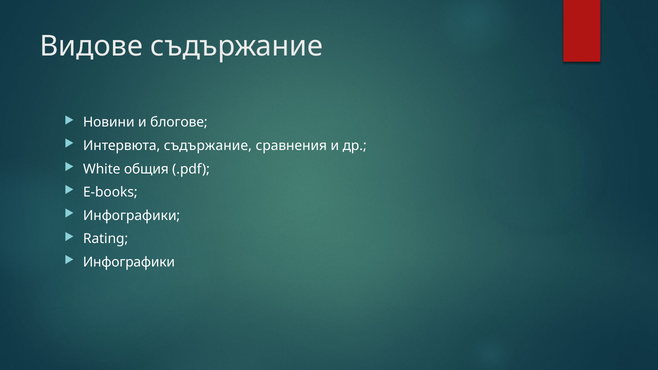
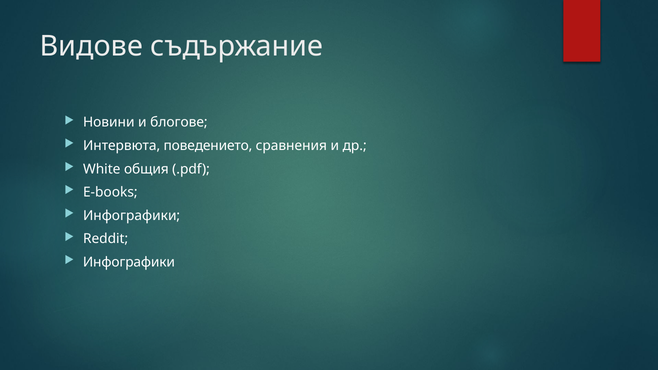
Интервюта съдържание: съдържание -> поведението
Rating: Rating -> Reddit
